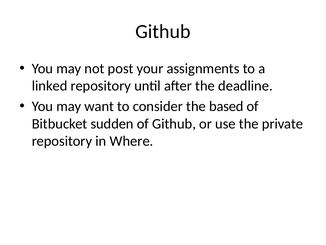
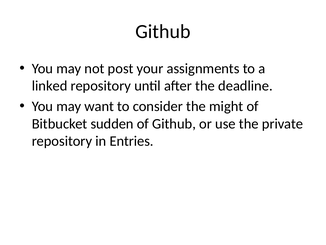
based: based -> might
Where: Where -> Entries
